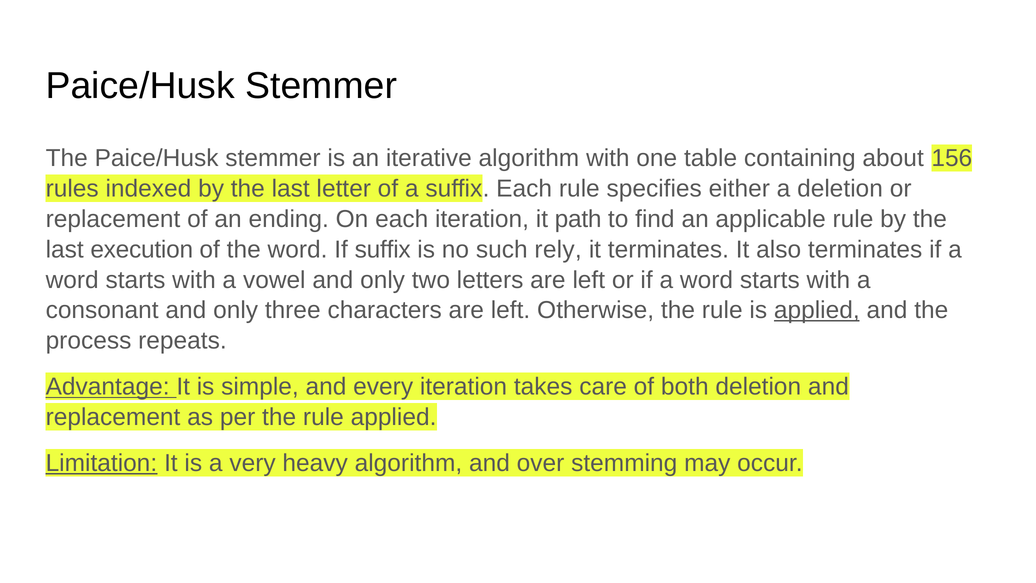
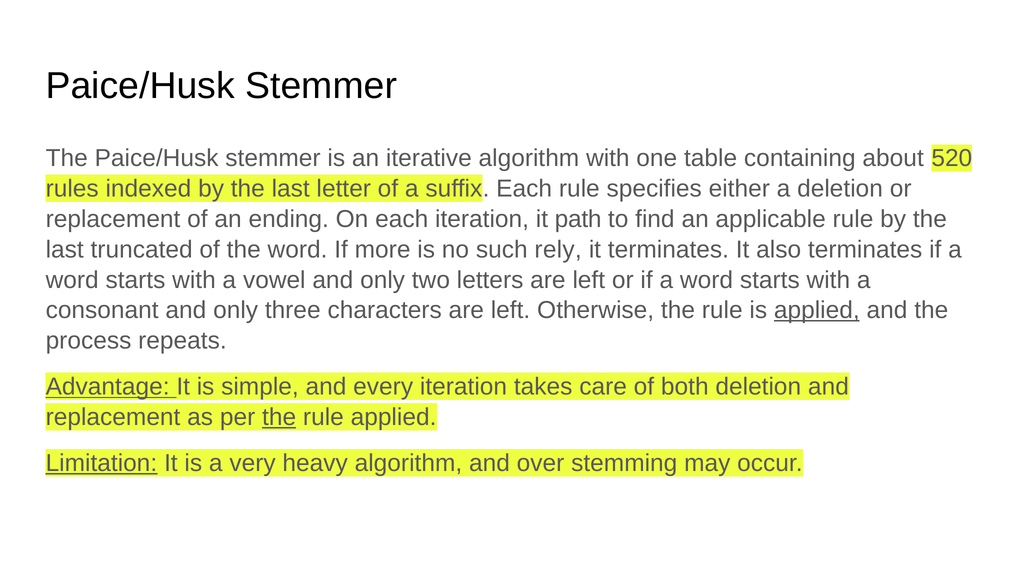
156: 156 -> 520
execution: execution -> truncated
If suffix: suffix -> more
the at (279, 417) underline: none -> present
